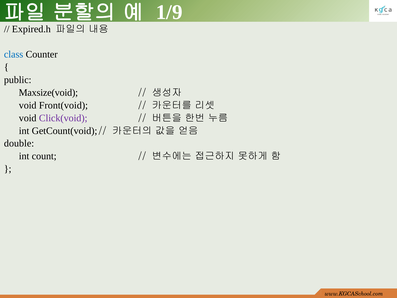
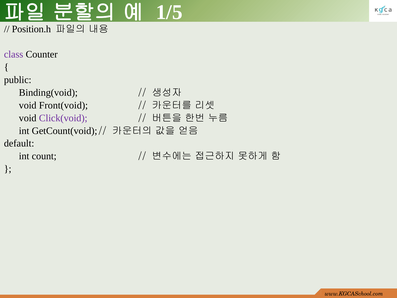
1/9: 1/9 -> 1/5
Expired.h: Expired.h -> Position.h
class colour: blue -> purple
Maxsize(void: Maxsize(void -> Binding(void
double: double -> default
